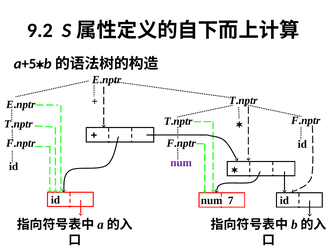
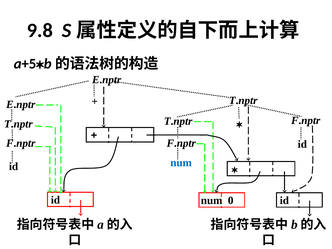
9.2: 9.2 -> 9.8
num at (181, 163) colour: purple -> blue
7: 7 -> 0
